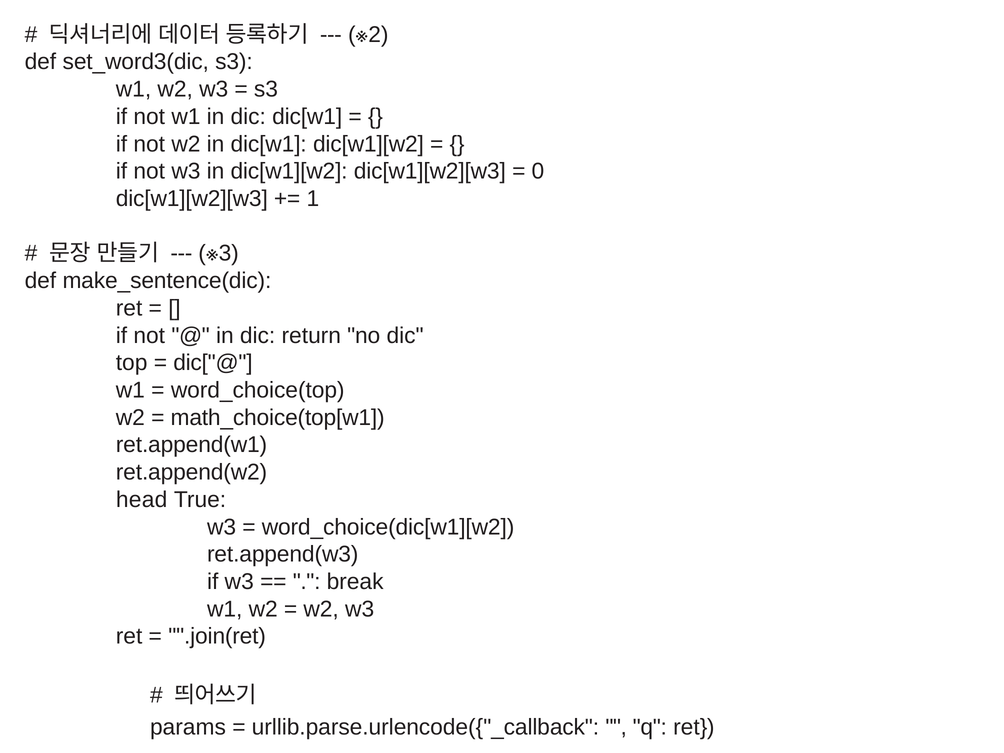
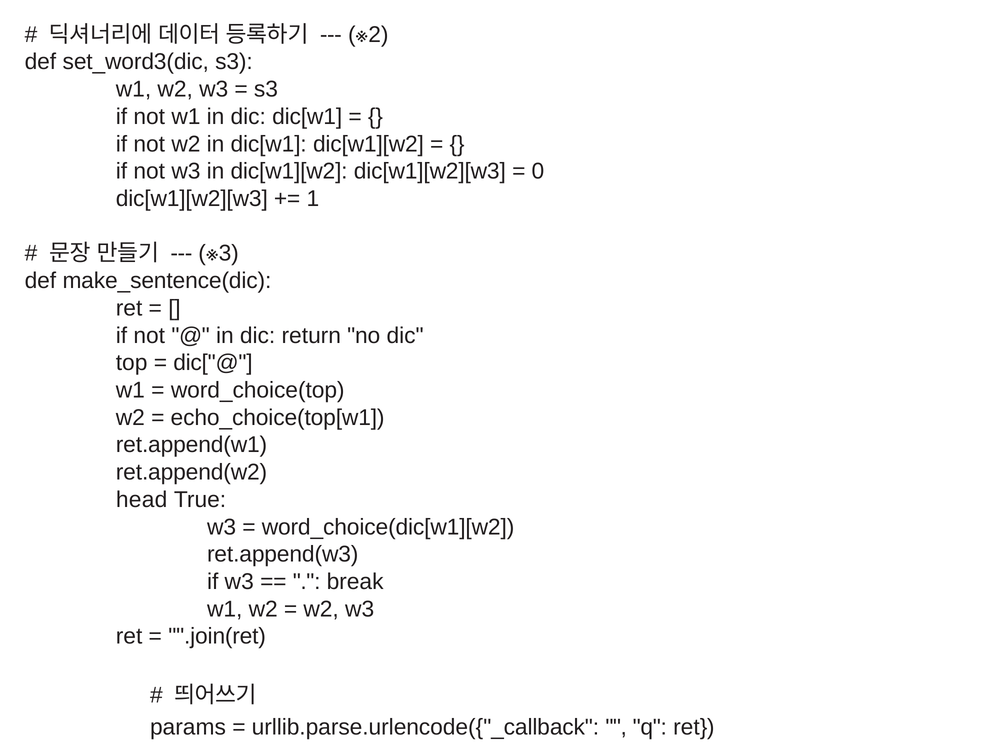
math_choice(top[w1: math_choice(top[w1 -> echo_choice(top[w1
